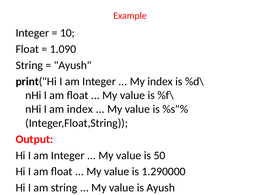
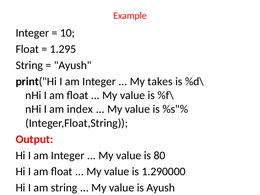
1.090: 1.090 -> 1.295
My index: index -> takes
50: 50 -> 80
